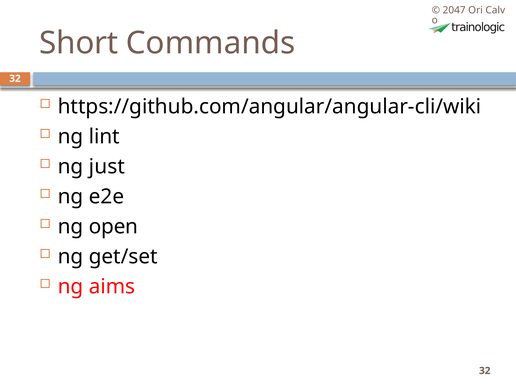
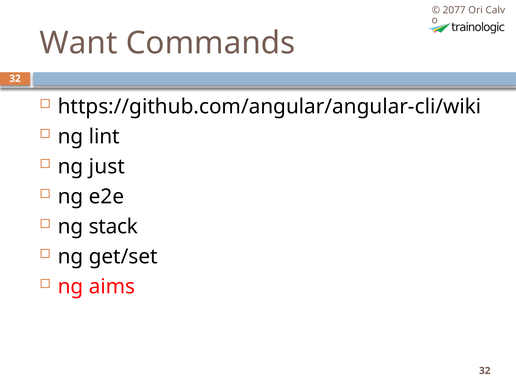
2047: 2047 -> 2077
Short: Short -> Want
open: open -> stack
